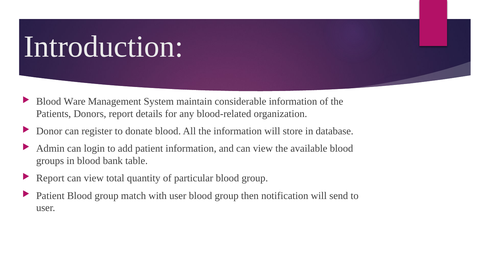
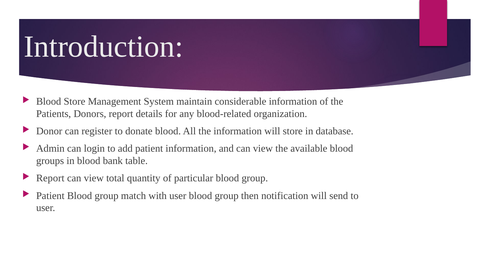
Blood Ware: Ware -> Store
